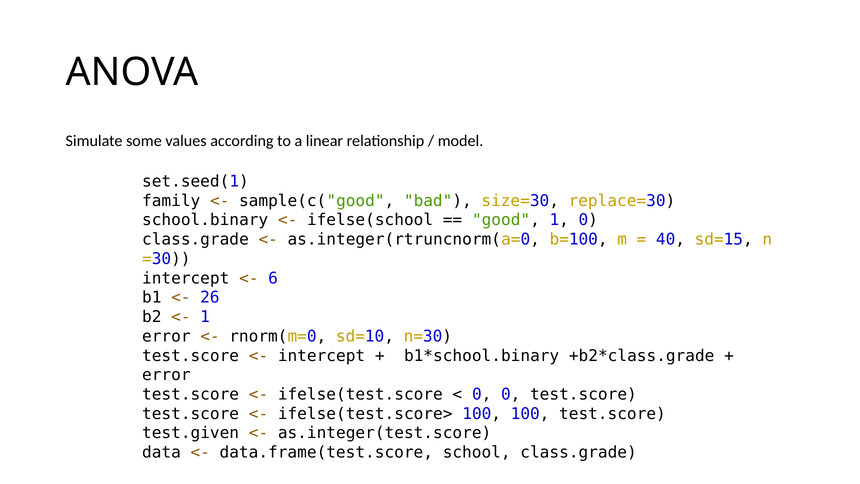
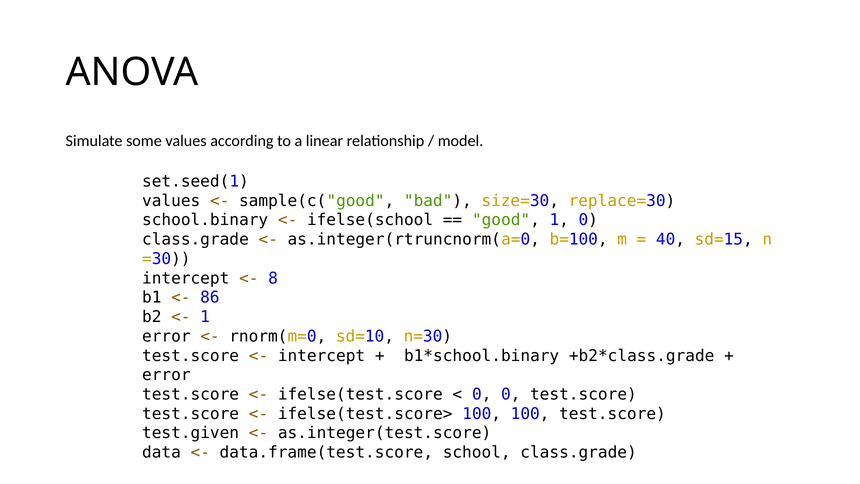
family at (171, 201): family -> values
6: 6 -> 8
26: 26 -> 86
